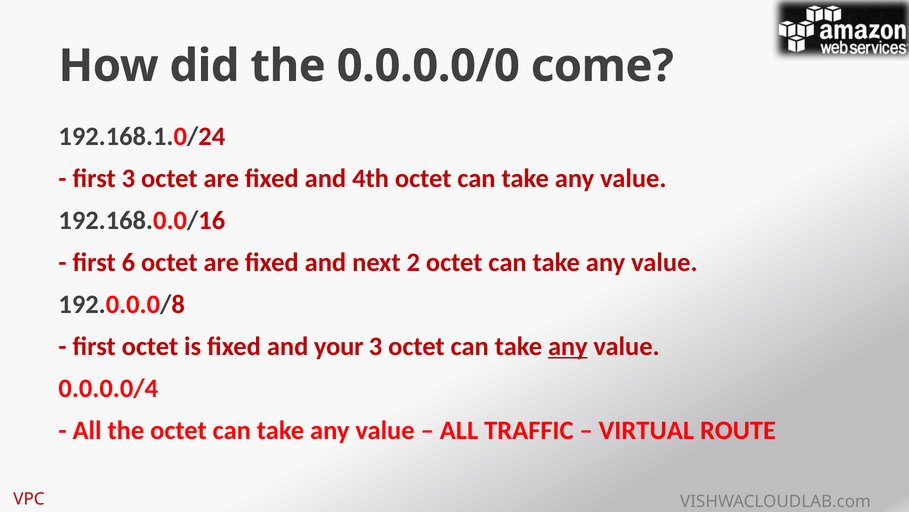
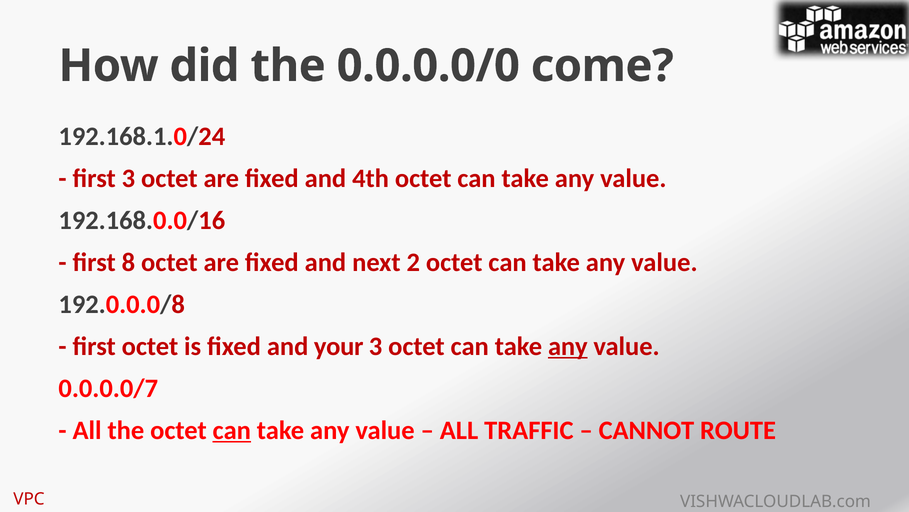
6: 6 -> 8
0.0.0.0/4: 0.0.0.0/4 -> 0.0.0.0/7
can at (232, 430) underline: none -> present
VIRTUAL: VIRTUAL -> CANNOT
